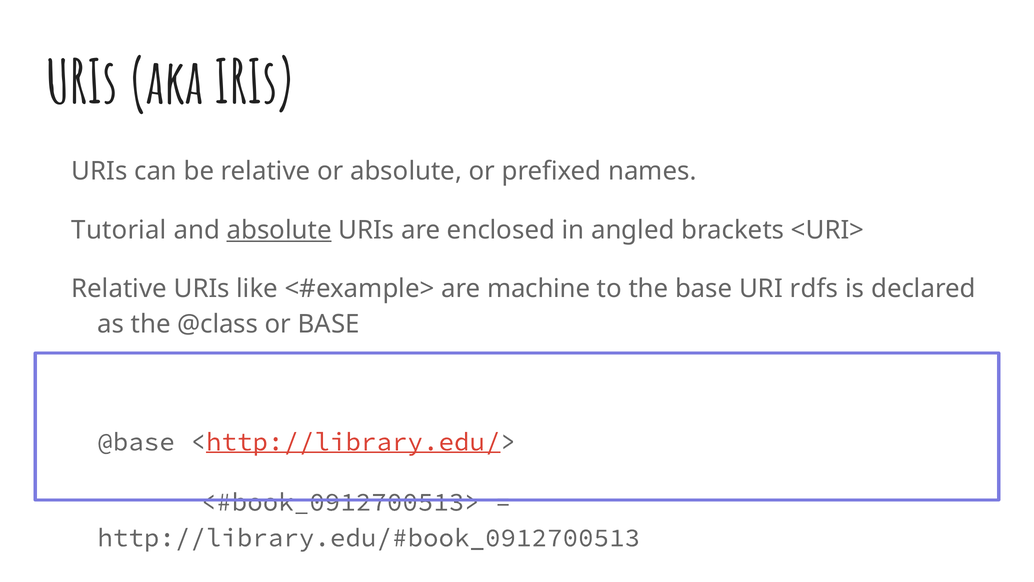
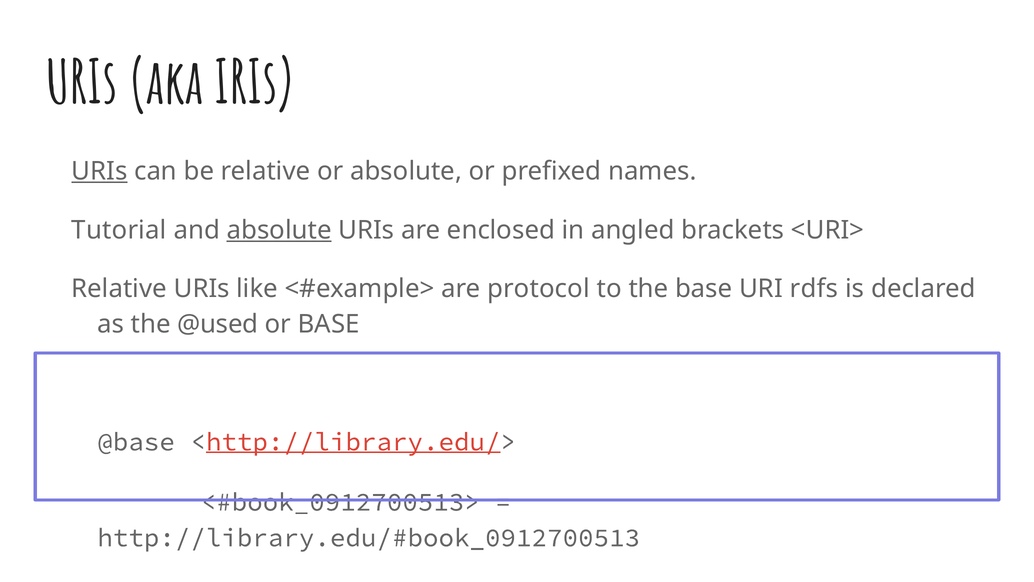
URIs at (99, 171) underline: none -> present
machine: machine -> protocol
@class: @class -> @used
